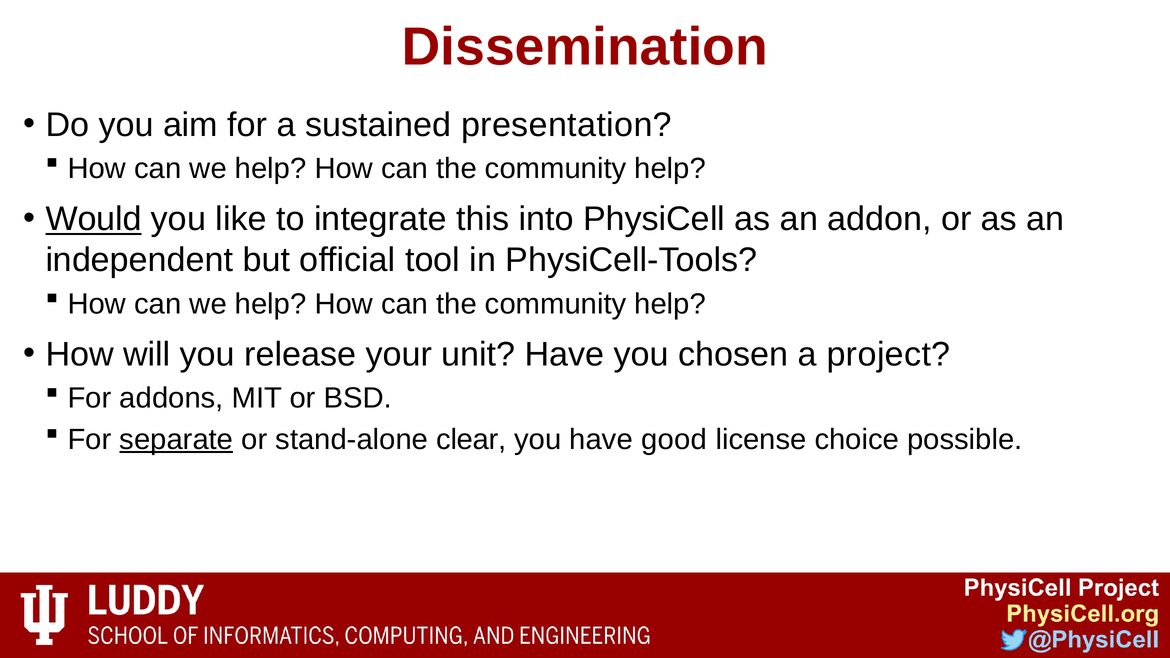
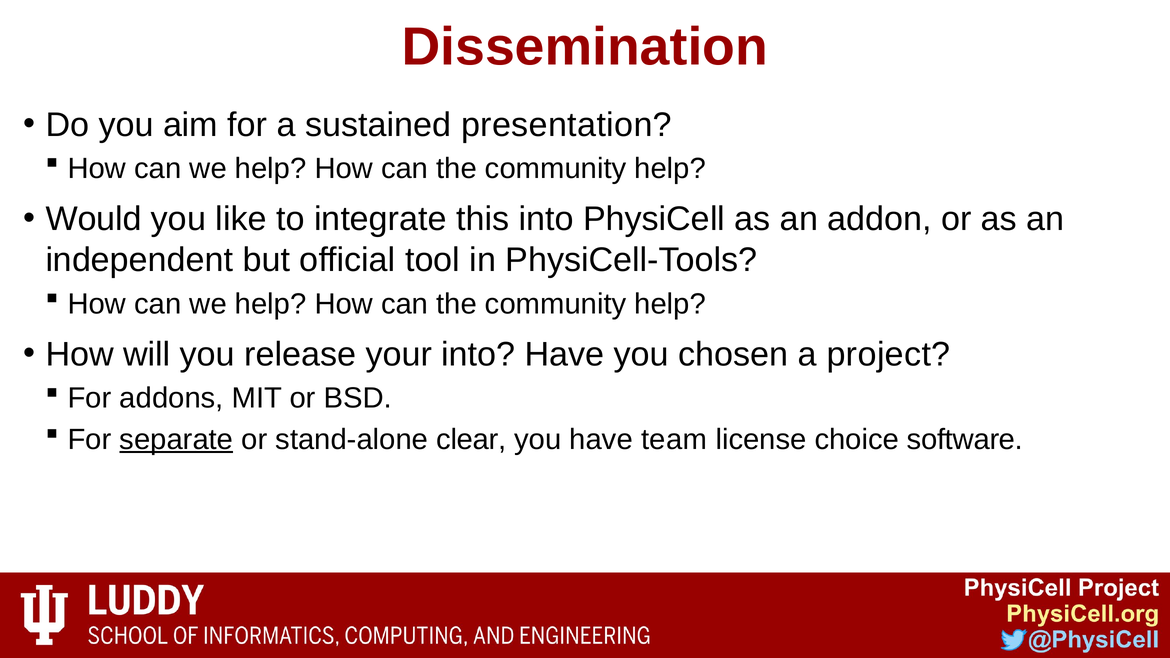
Would underline: present -> none
your unit: unit -> into
good: good -> team
possible: possible -> software
